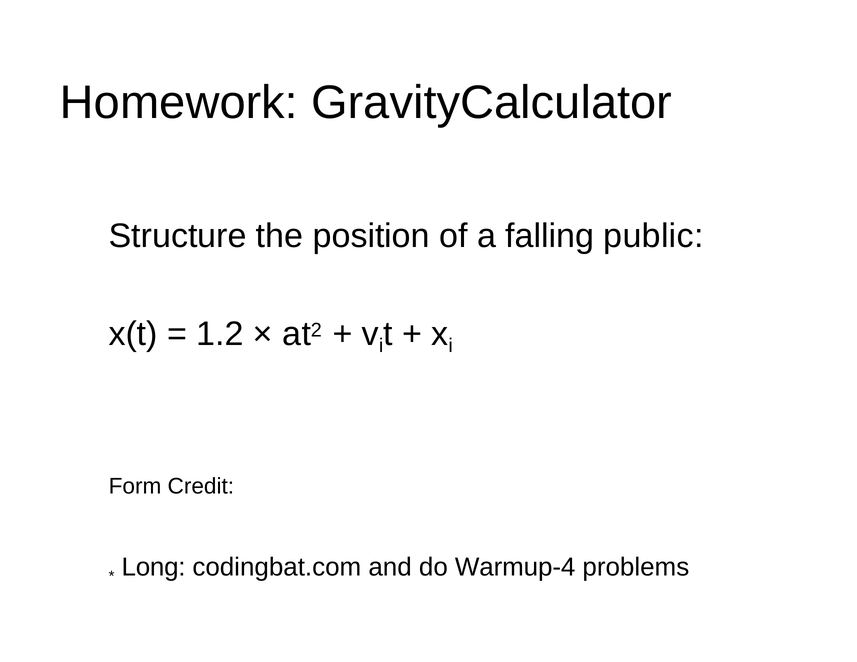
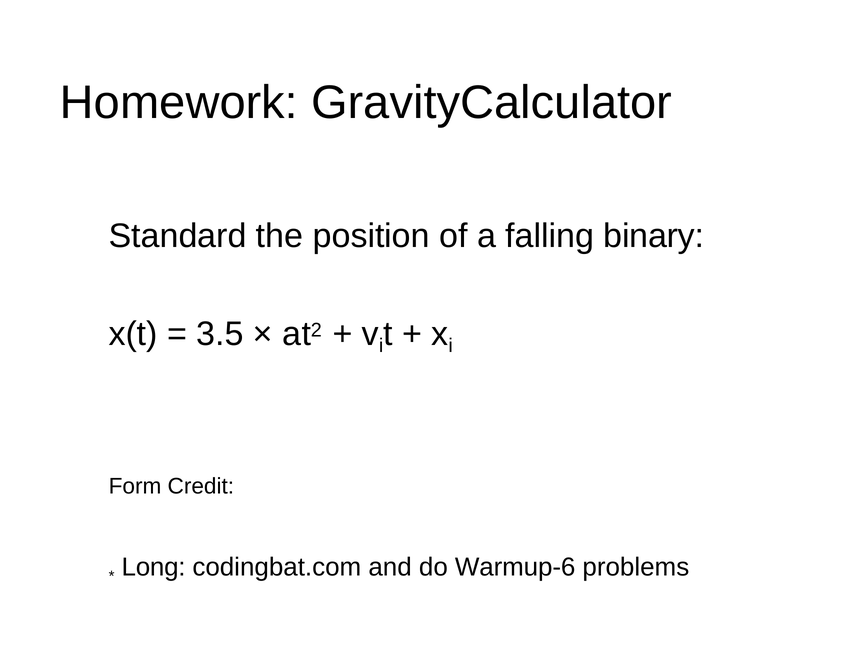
Structure: Structure -> Standard
public: public -> binary
1.2: 1.2 -> 3.5
Warmup-4: Warmup-4 -> Warmup-6
